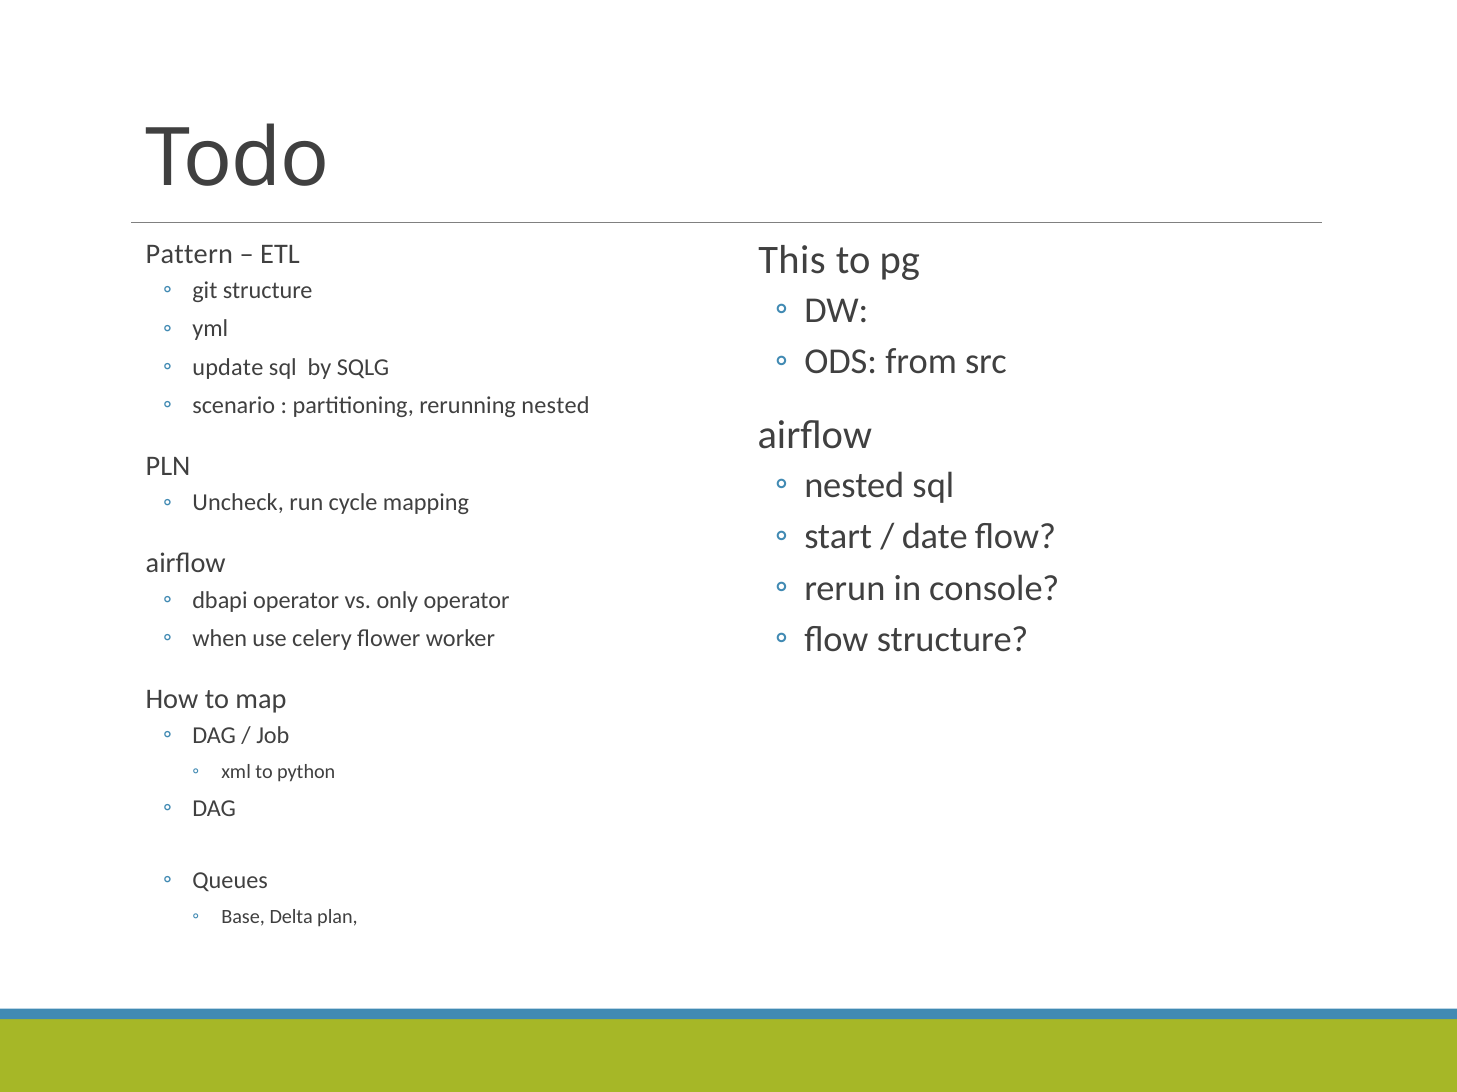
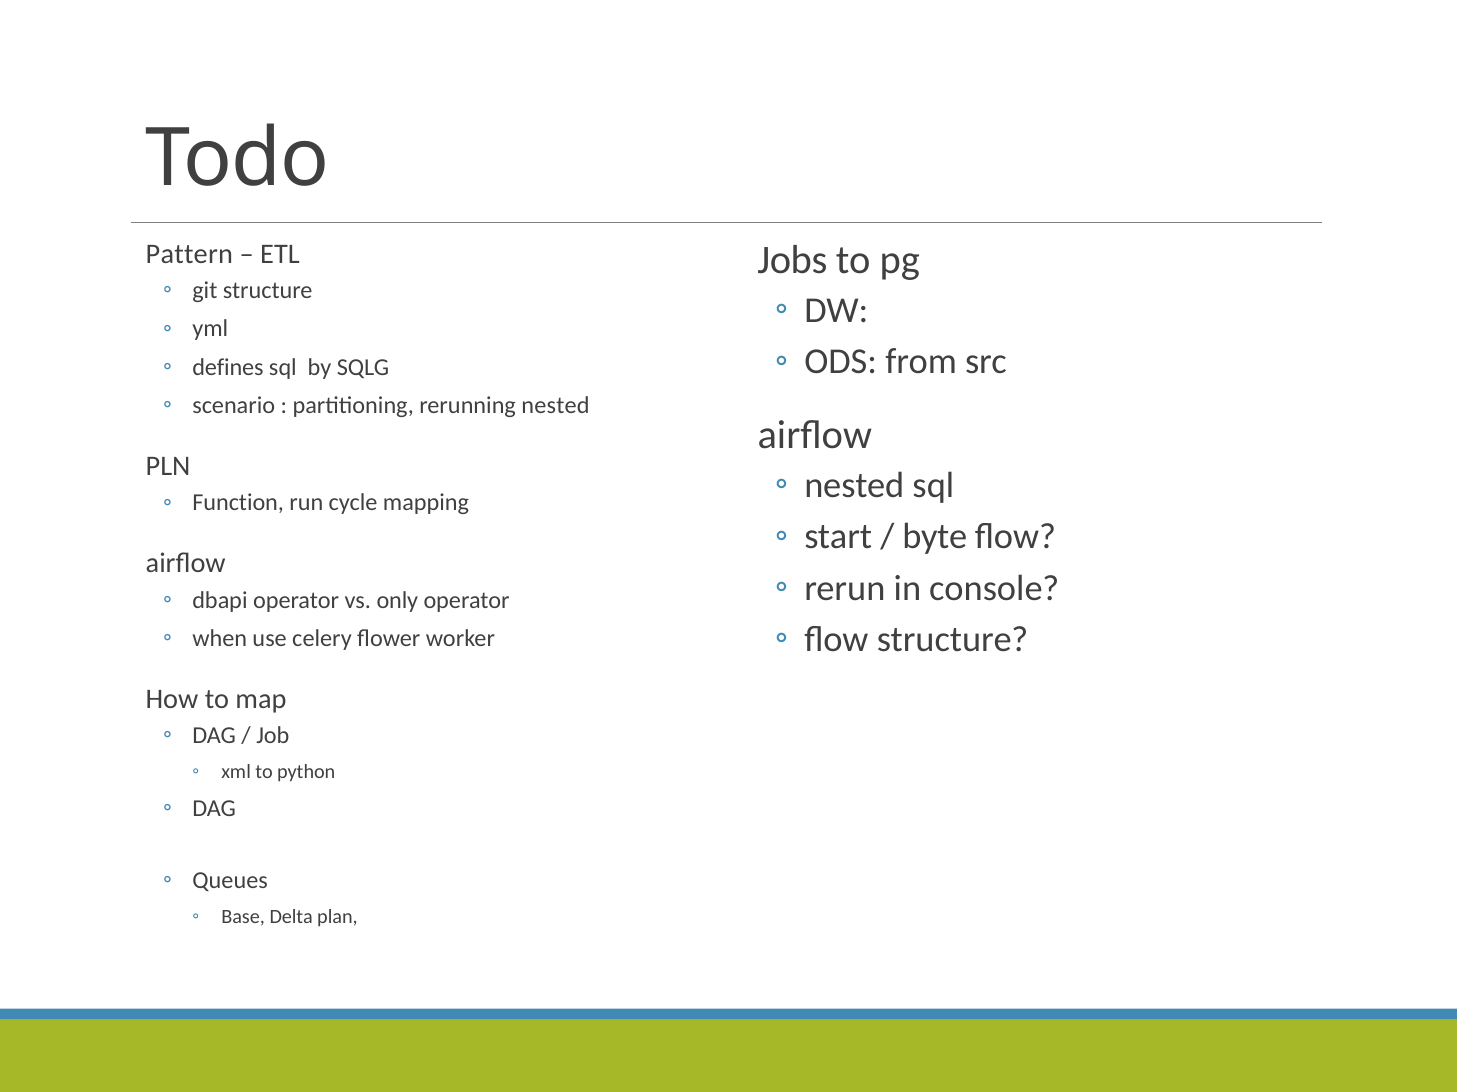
This: This -> Jobs
update: update -> defines
Uncheck: Uncheck -> Function
date: date -> byte
